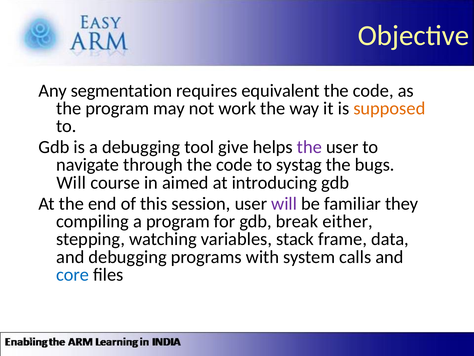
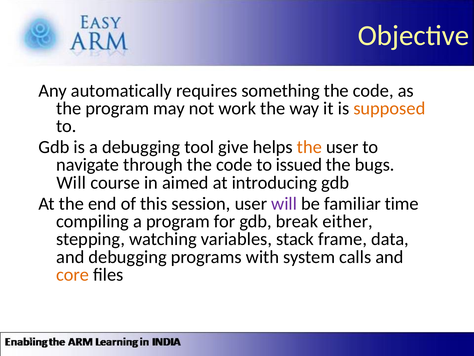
segmentation: segmentation -> automatically
equivalent: equivalent -> something
the at (309, 147) colour: purple -> orange
systag: systag -> issued
they: they -> time
core colour: blue -> orange
